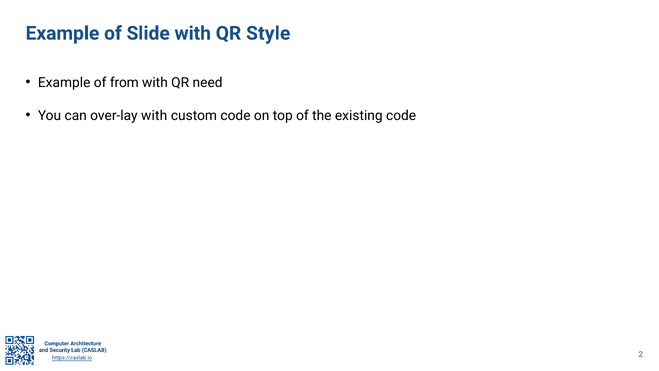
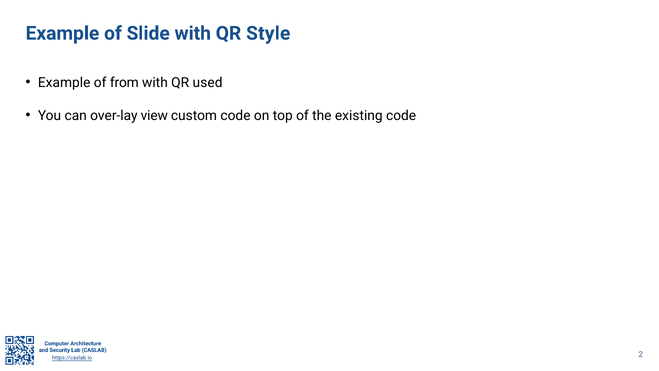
need: need -> used
over-lay with: with -> view
